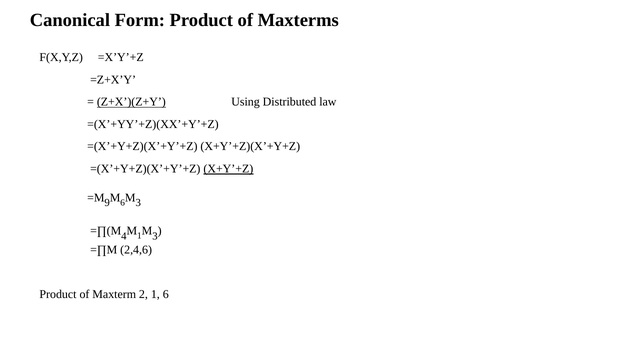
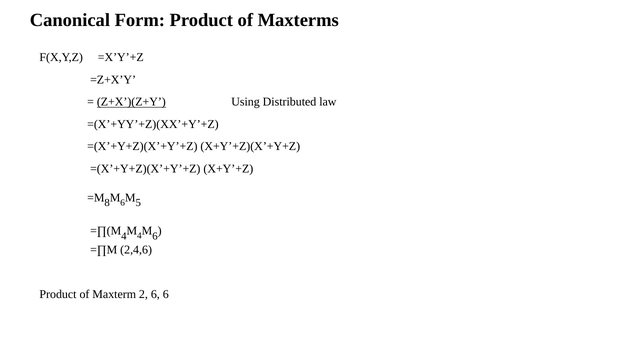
X+Y’+Z underline: present -> none
9: 9 -> 8
3 at (138, 203): 3 -> 5
1 at (139, 236): 1 -> 4
3 at (155, 236): 3 -> 6
2 1: 1 -> 6
